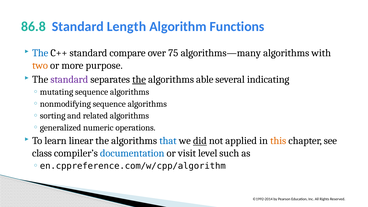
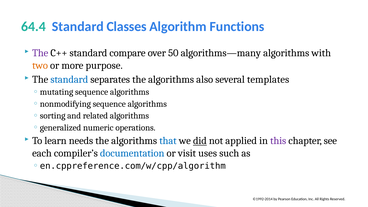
86.8: 86.8 -> 64.4
Length: Length -> Classes
The at (40, 53) colour: blue -> purple
75: 75 -> 50
standard at (69, 79) colour: purple -> blue
the at (139, 79) underline: present -> none
able: able -> also
indicating: indicating -> templates
linear: linear -> needs
this colour: orange -> purple
class: class -> each
level: level -> uses
